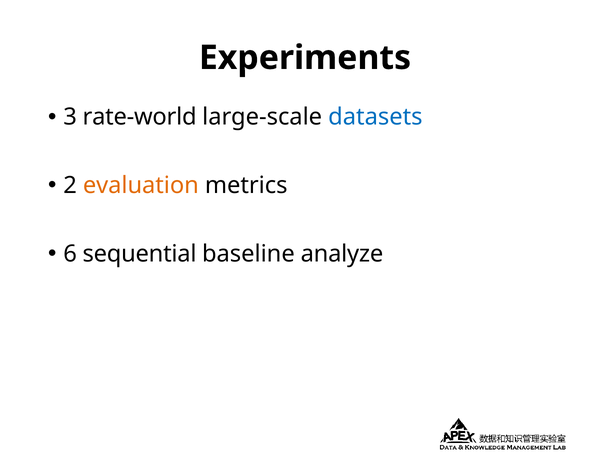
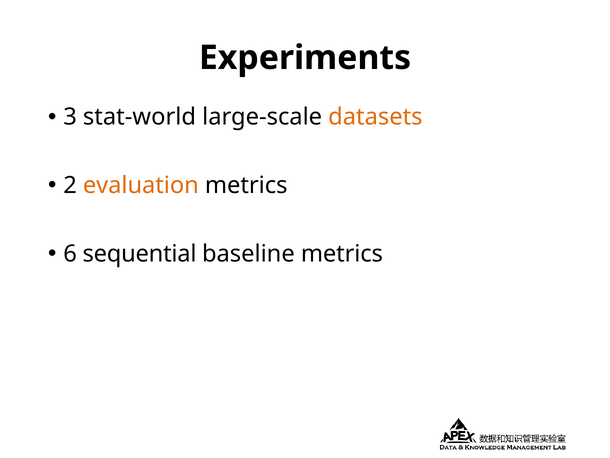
rate-world: rate-world -> stat-world
datasets colour: blue -> orange
baseline analyze: analyze -> metrics
